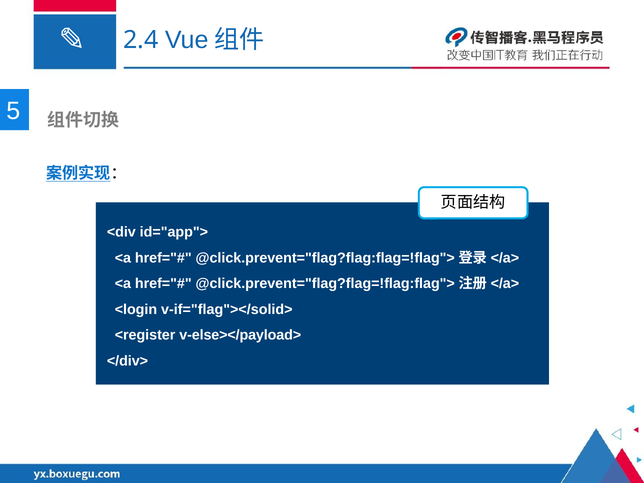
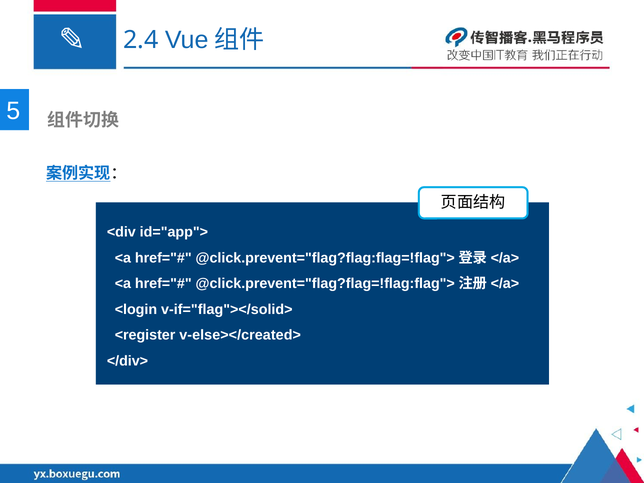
v-else></payload>: v-else></payload> -> v-else></created>
